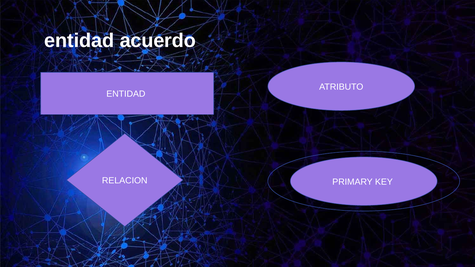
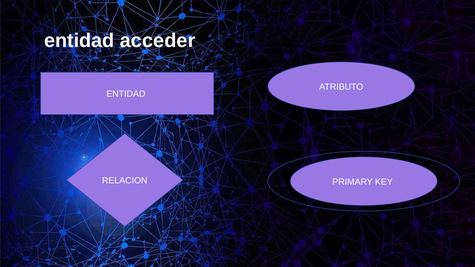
acuerdo: acuerdo -> acceder
